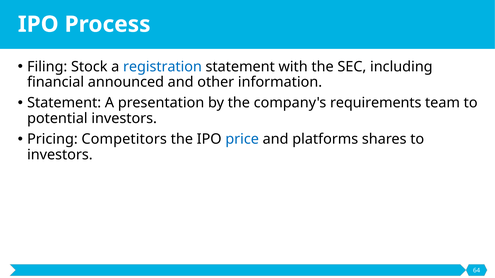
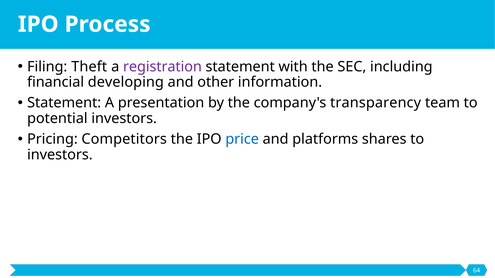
Stock: Stock -> Theft
registration colour: blue -> purple
announced: announced -> developing
requirements: requirements -> transparency
